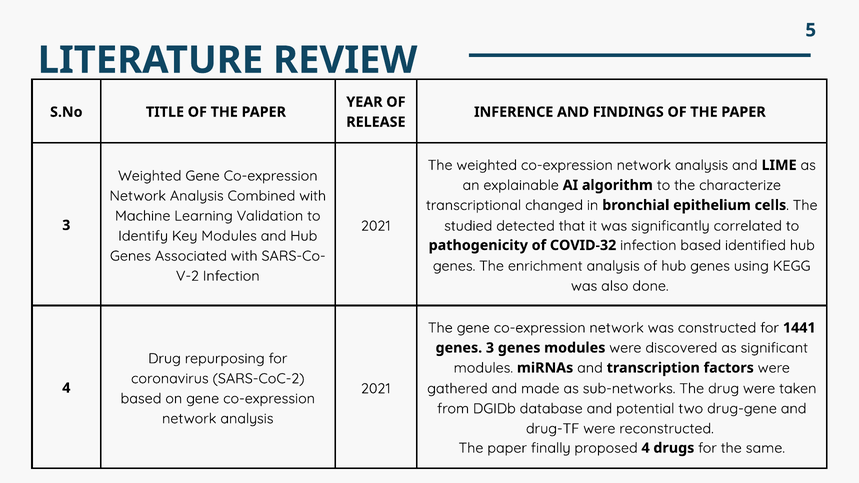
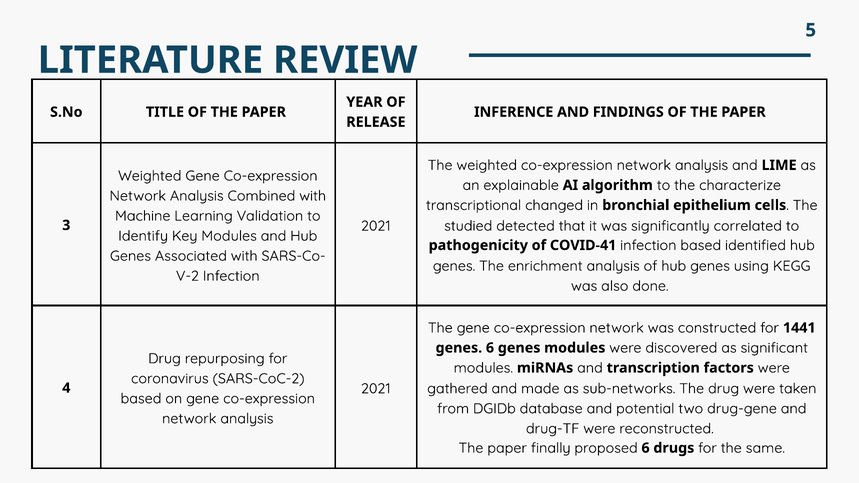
COVID-32: COVID-32 -> COVID-41
genes 3: 3 -> 6
proposed 4: 4 -> 6
